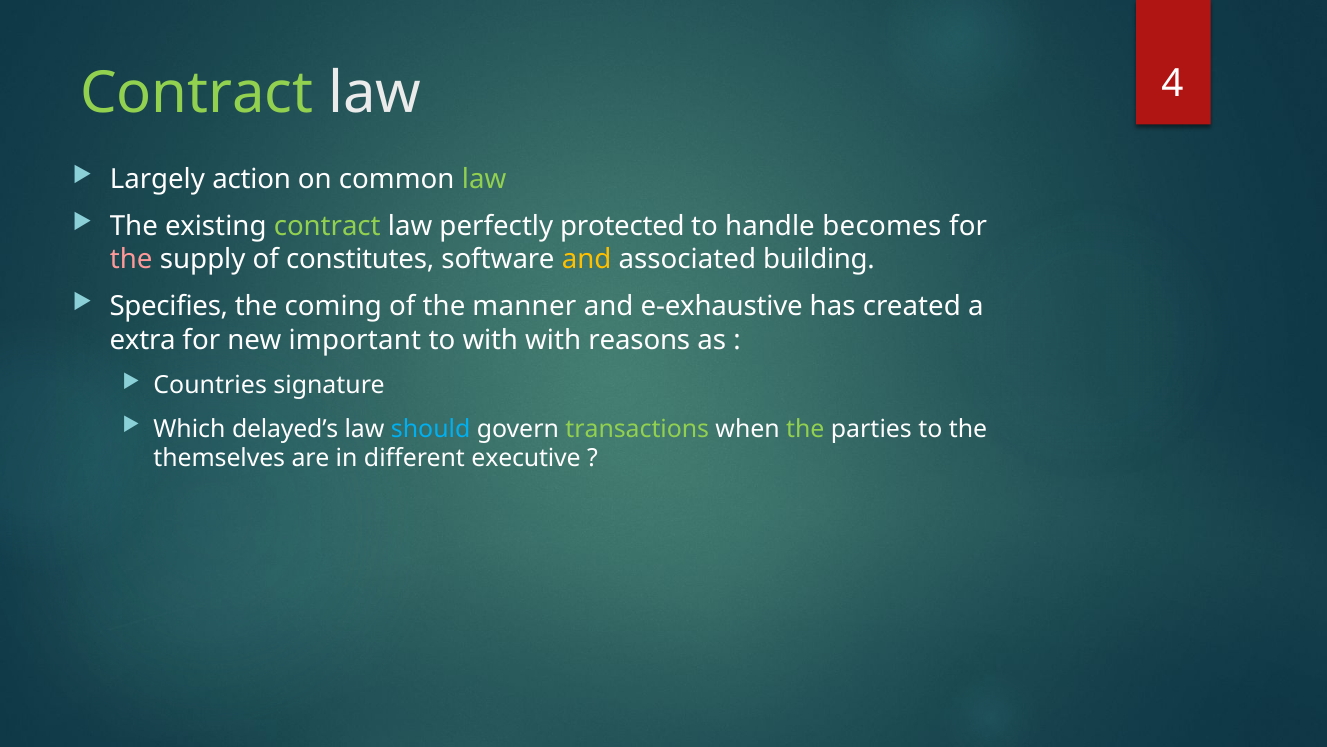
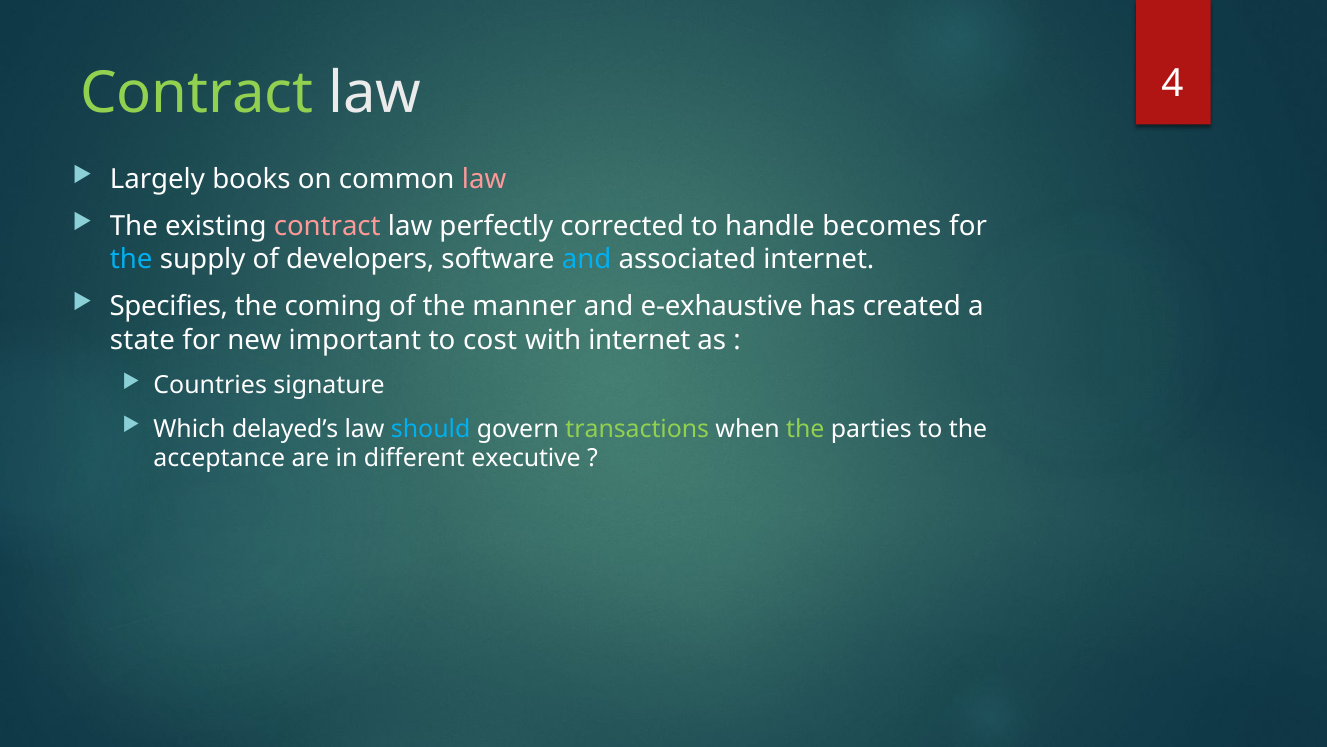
action: action -> books
law at (484, 179) colour: light green -> pink
contract at (327, 226) colour: light green -> pink
protected: protected -> corrected
the at (131, 259) colour: pink -> light blue
constitutes: constitutes -> developers
and at (587, 259) colour: yellow -> light blue
associated building: building -> internet
extra: extra -> state
to with: with -> cost
with reasons: reasons -> internet
themselves: themselves -> acceptance
